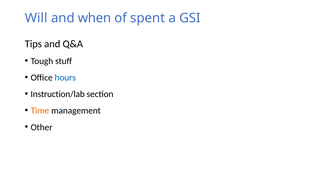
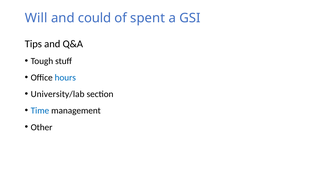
when: when -> could
Instruction/lab: Instruction/lab -> University/lab
Time colour: orange -> blue
